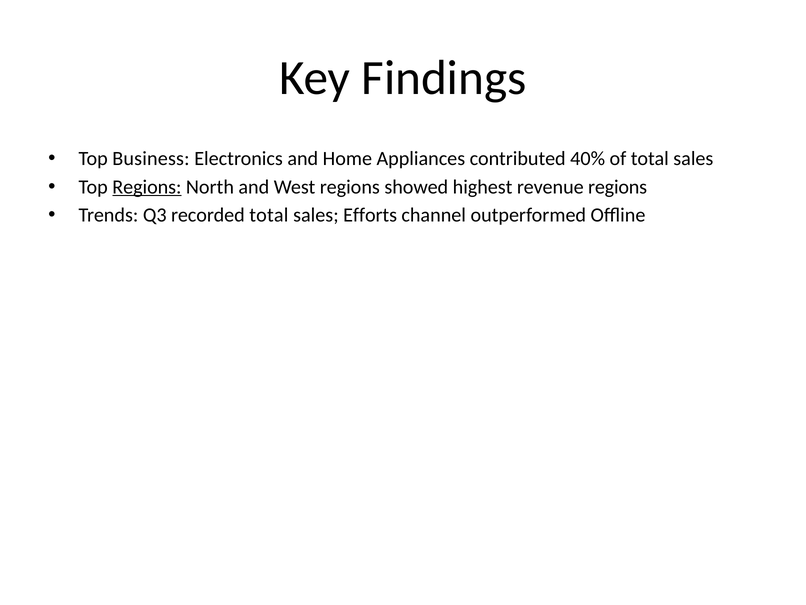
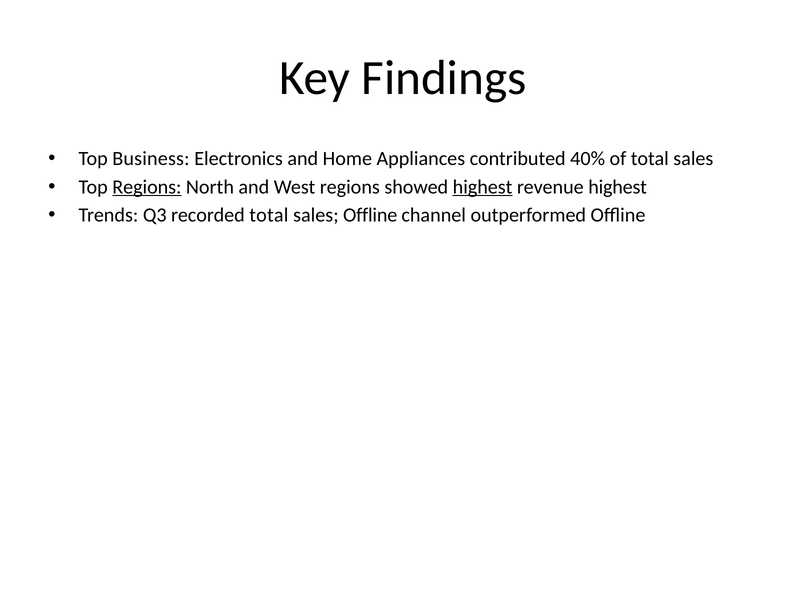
highest at (483, 187) underline: none -> present
revenue regions: regions -> highest
sales Efforts: Efforts -> Offline
